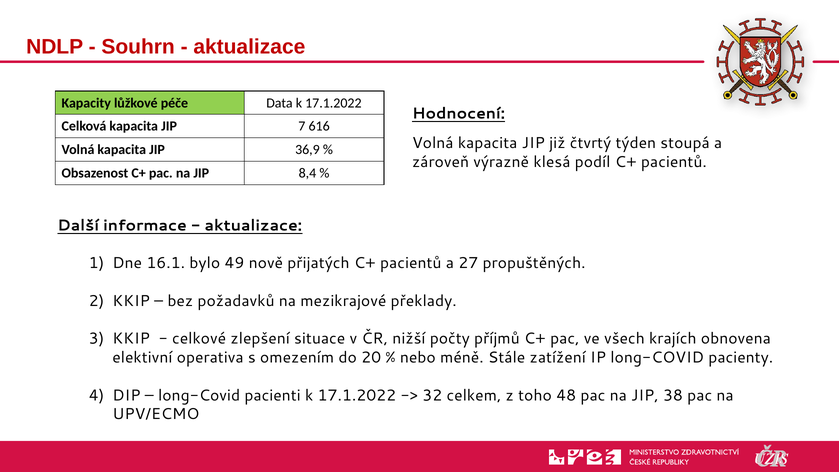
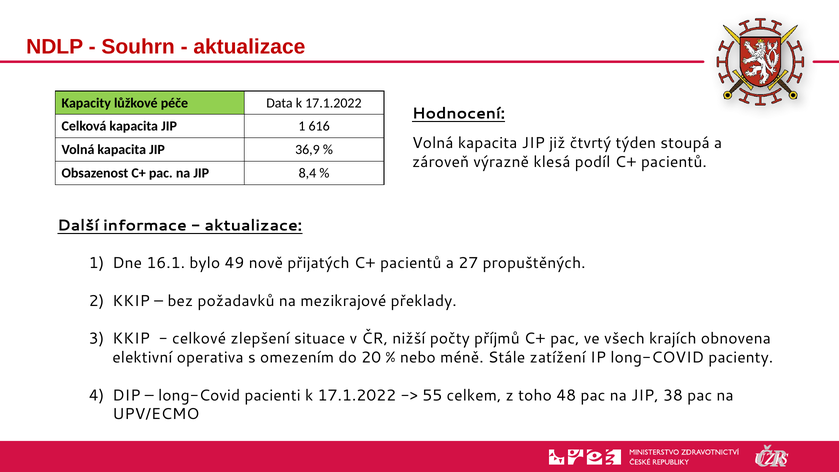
JIP 7: 7 -> 1
32: 32 -> 55
